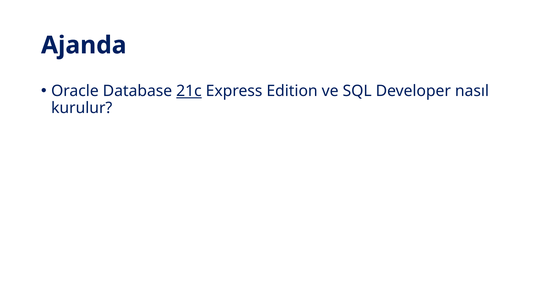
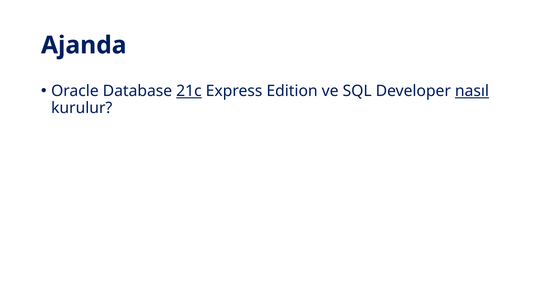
nasıl underline: none -> present
